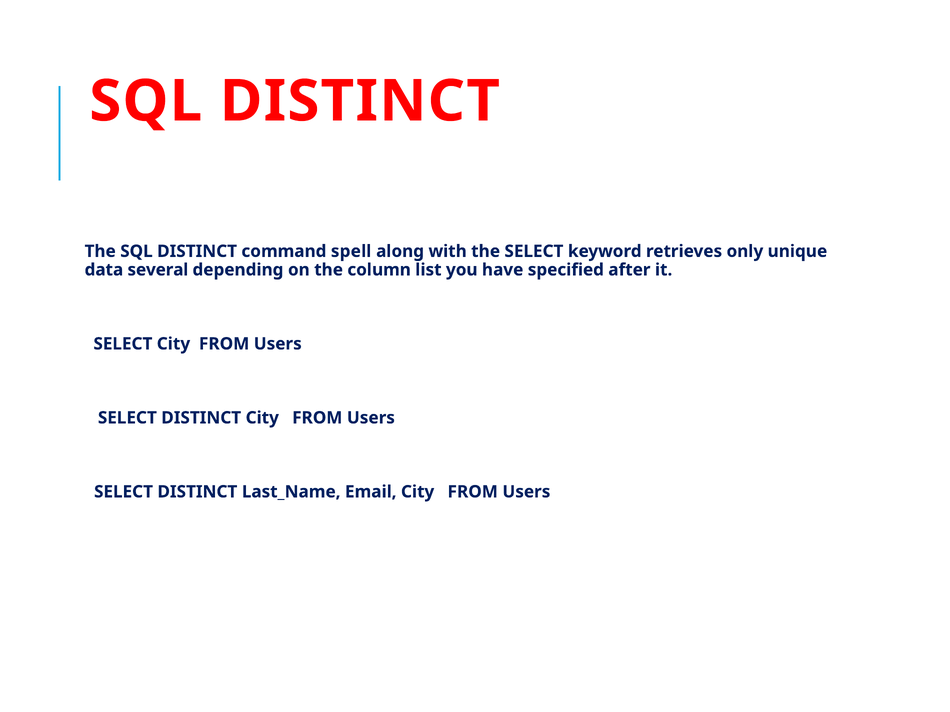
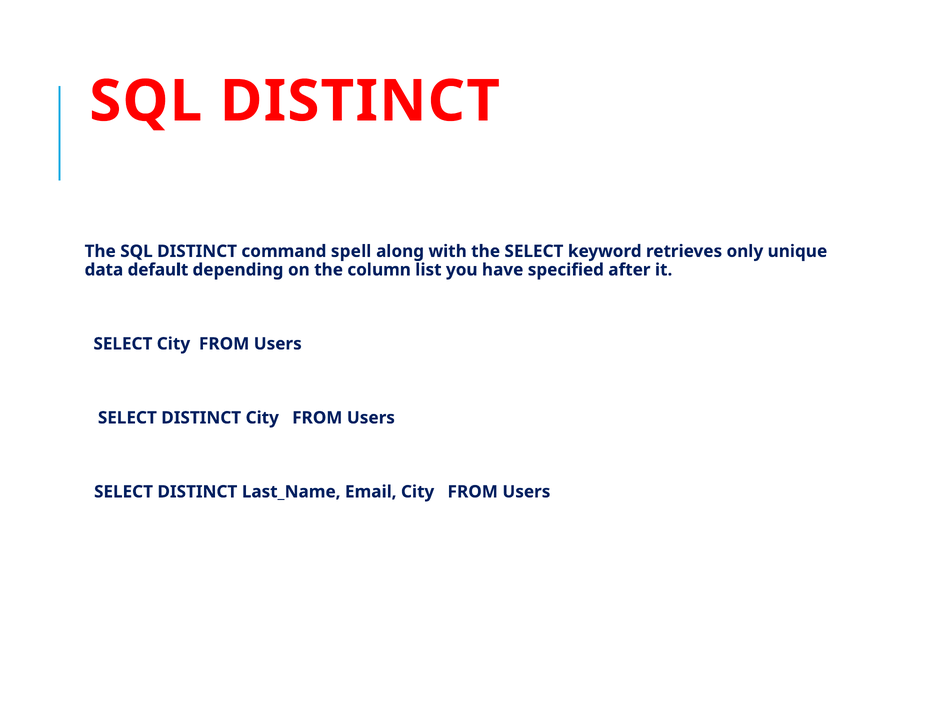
several: several -> default
